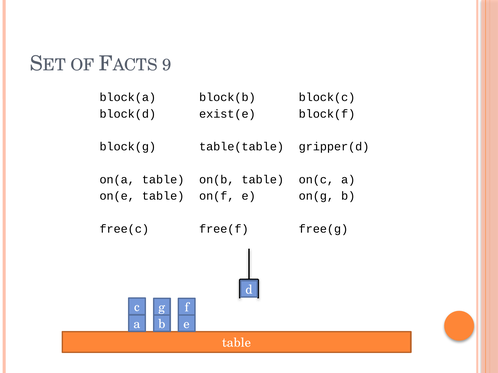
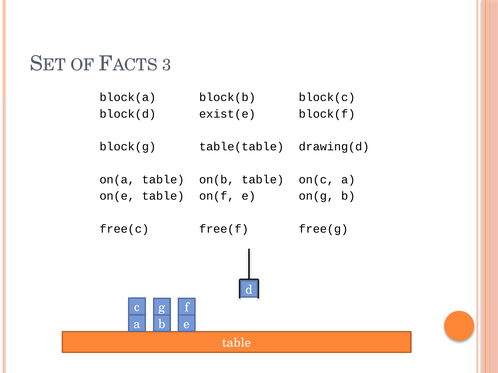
9: 9 -> 3
gripper(d: gripper(d -> drawing(d
